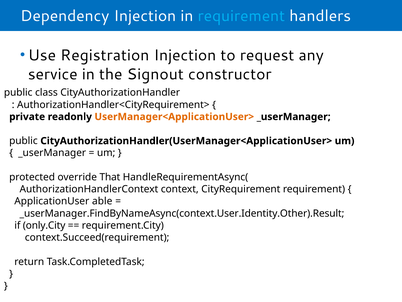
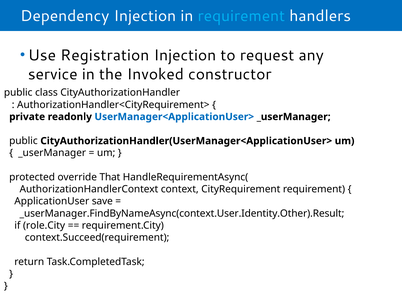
Signout: Signout -> Invoked
UserManager<ApplicationUser> colour: orange -> blue
able: able -> save
only.City: only.City -> role.City
